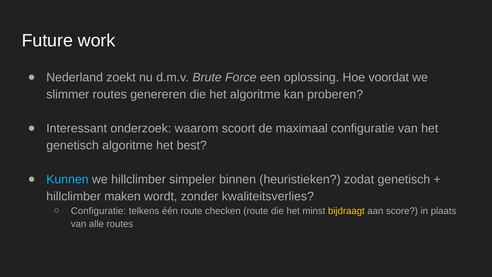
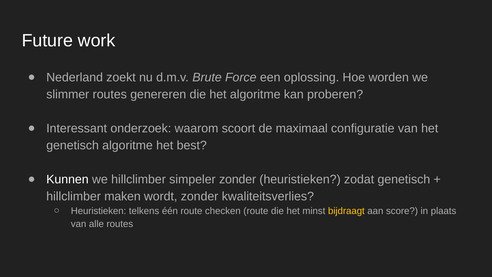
voordat: voordat -> worden
Kunnen colour: light blue -> white
simpeler binnen: binnen -> zonder
Configuratie at (99, 211): Configuratie -> Heuristieken
